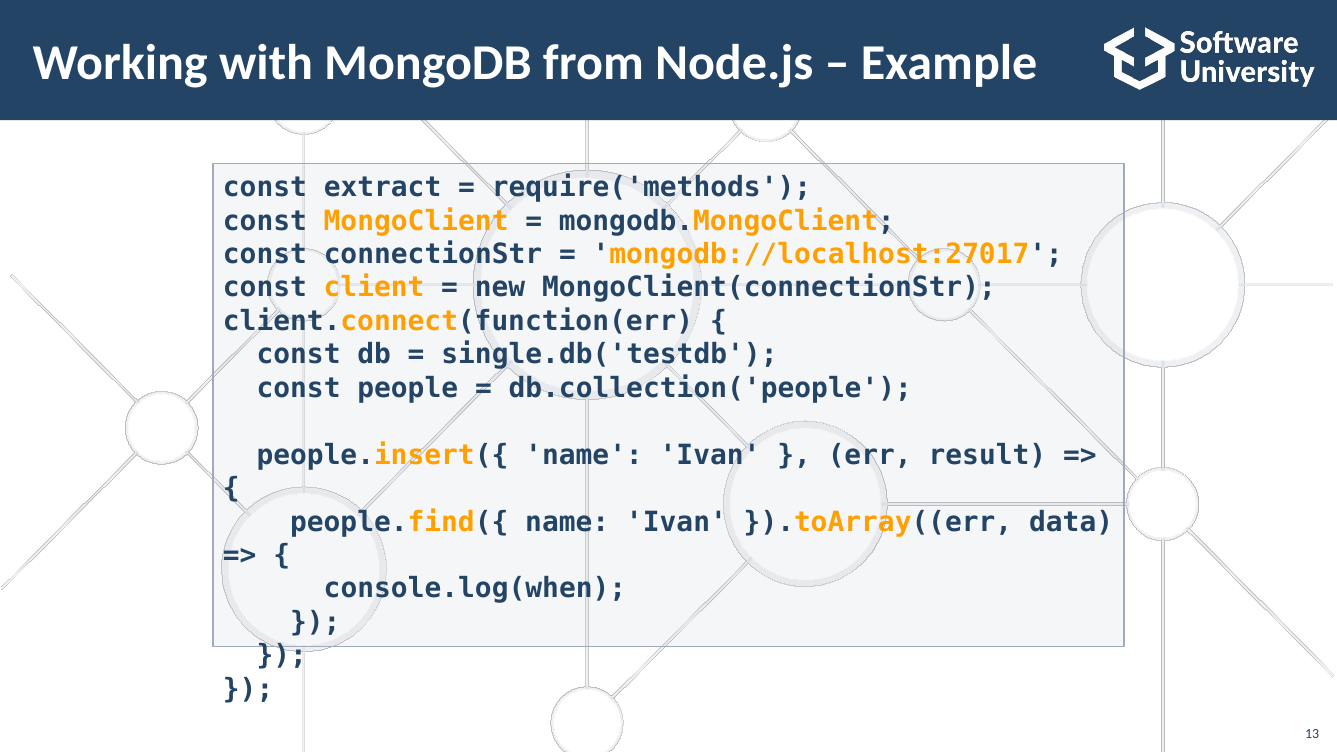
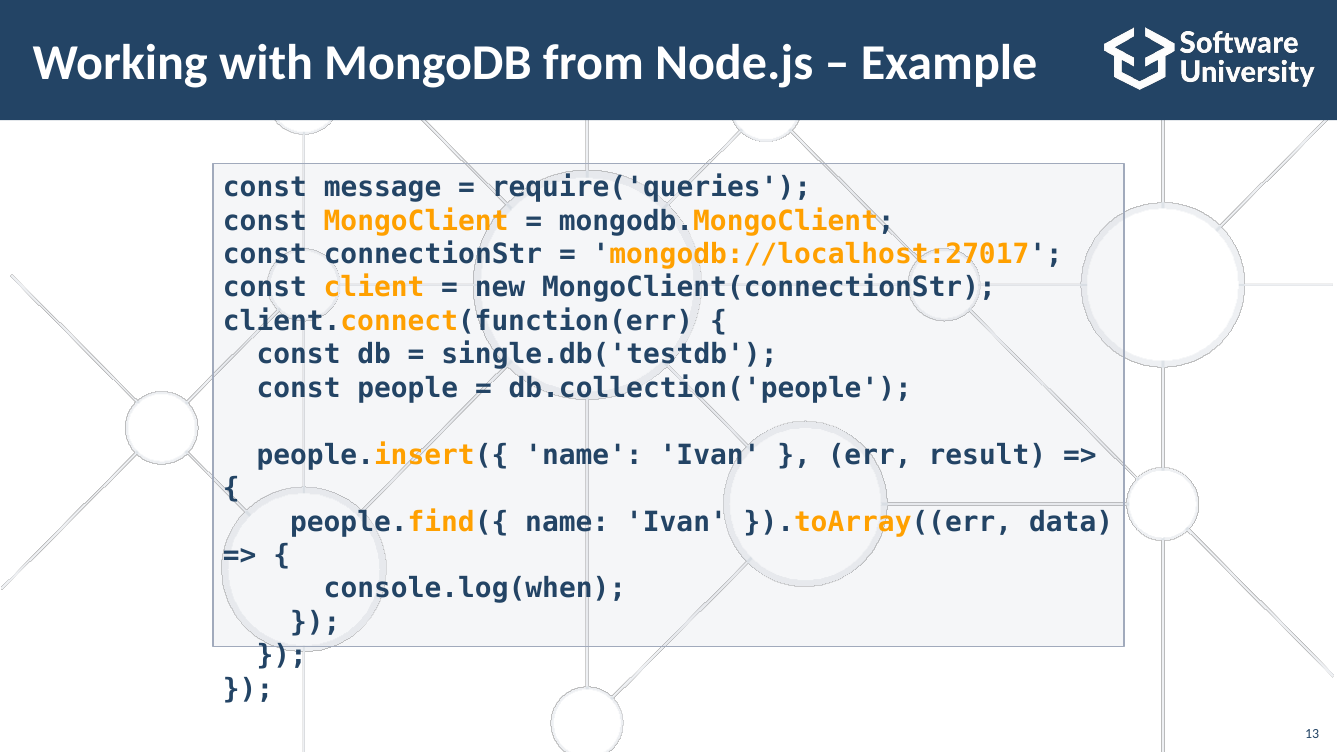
extract: extract -> message
require('methods: require('methods -> require('queries
